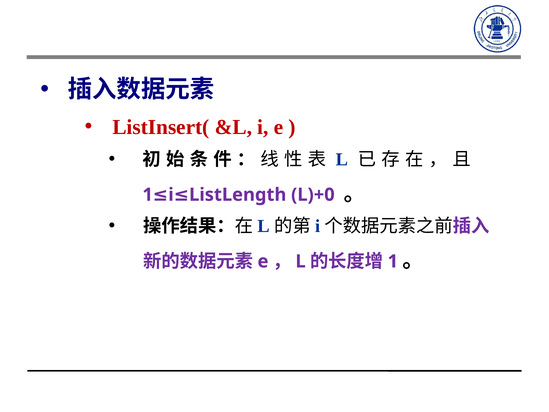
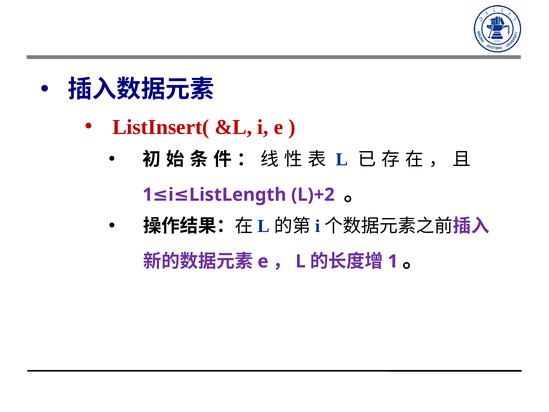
L)+0: L)+0 -> L)+2
